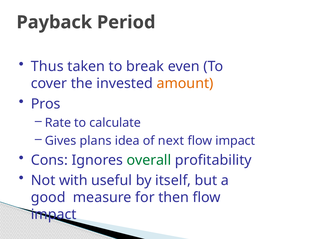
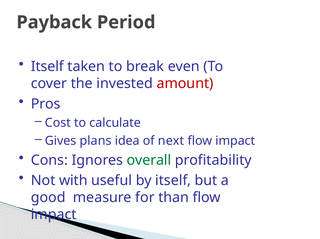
Thus at (47, 67): Thus -> Itself
amount colour: orange -> red
Rate: Rate -> Cost
then: then -> than
